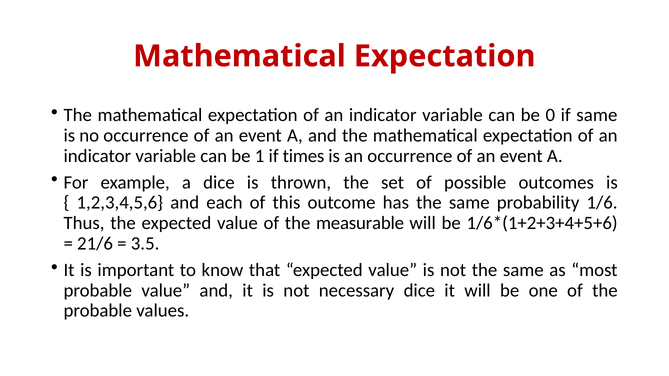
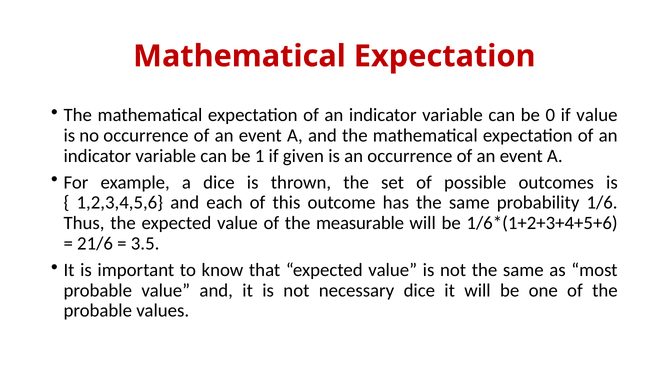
if same: same -> value
times: times -> given
